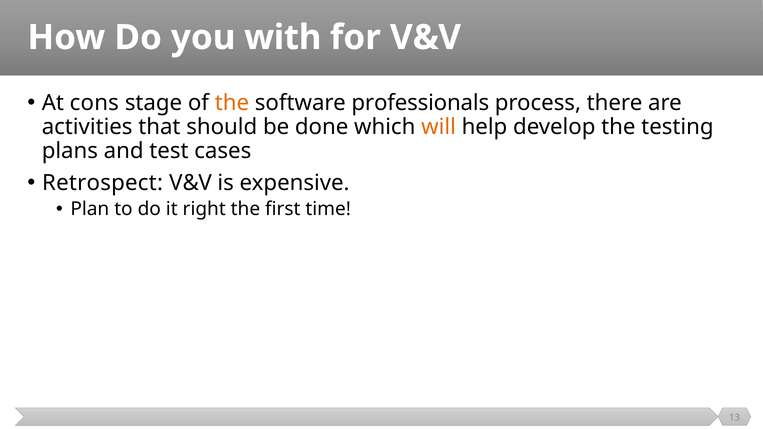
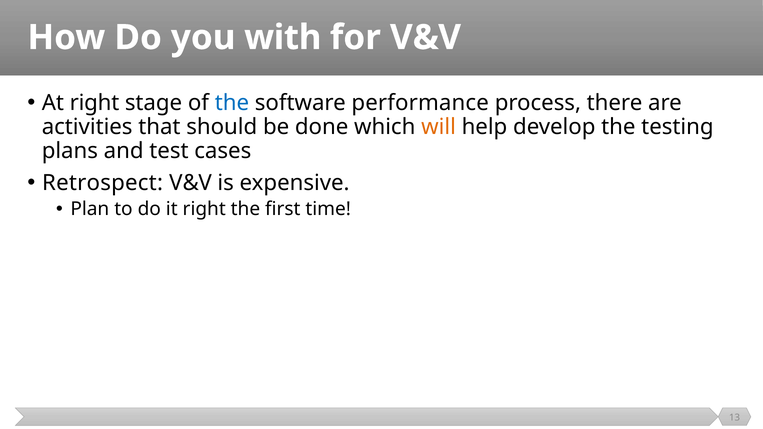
At cons: cons -> right
the at (232, 103) colour: orange -> blue
professionals: professionals -> performance
